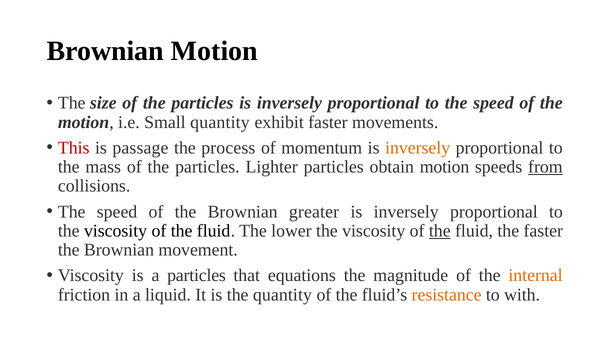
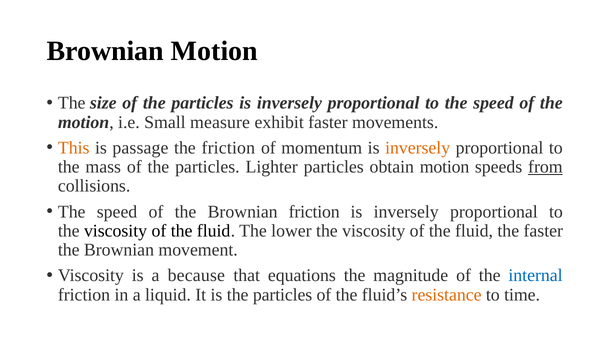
Small quantity: quantity -> measure
This colour: red -> orange
the process: process -> friction
Brownian greater: greater -> friction
the at (440, 231) underline: present -> none
a particles: particles -> because
internal colour: orange -> blue
is the quantity: quantity -> particles
with: with -> time
